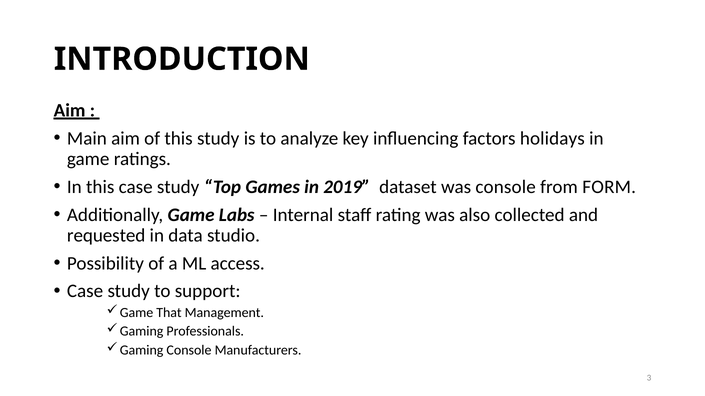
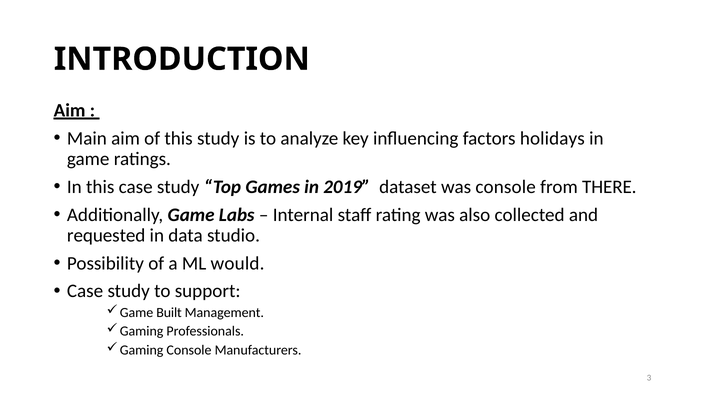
FORM: FORM -> THERE
access: access -> would
That: That -> Built
